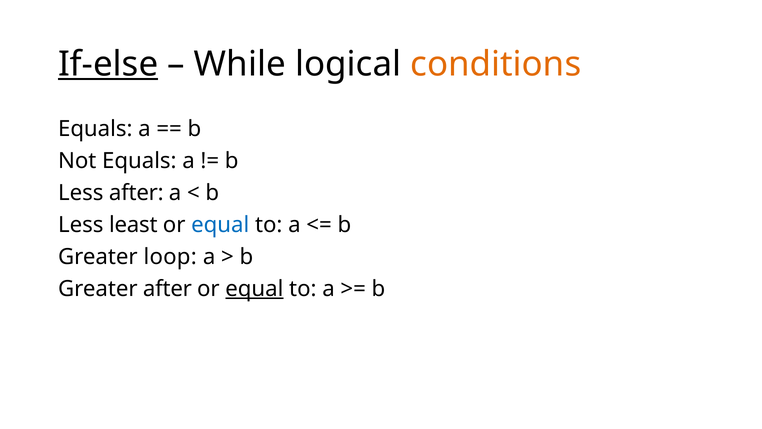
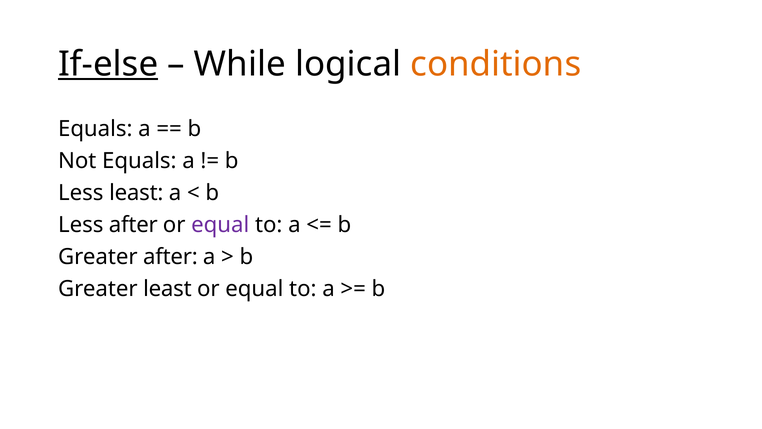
Less after: after -> least
Less least: least -> after
equal at (220, 225) colour: blue -> purple
Greater loop: loop -> after
Greater after: after -> least
equal at (254, 289) underline: present -> none
